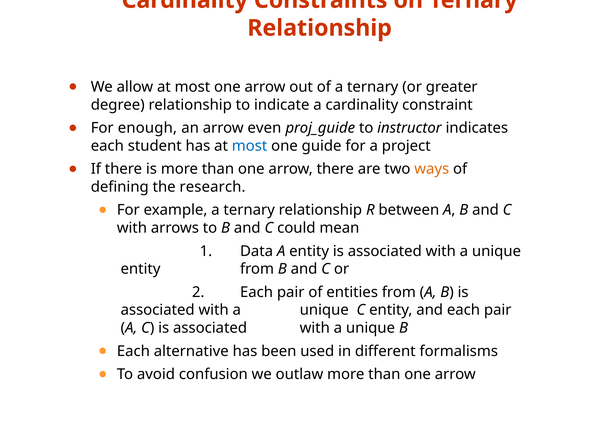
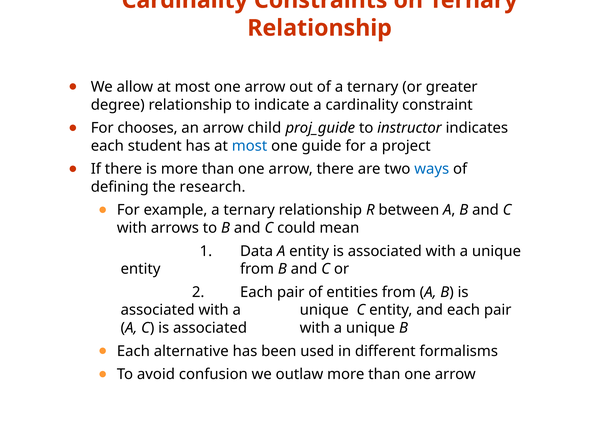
enough: enough -> chooses
even: even -> child
ways colour: orange -> blue
